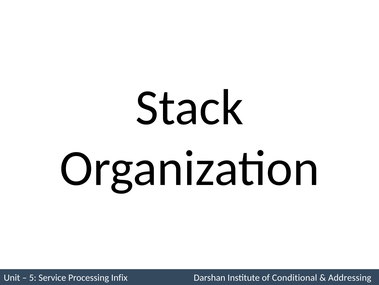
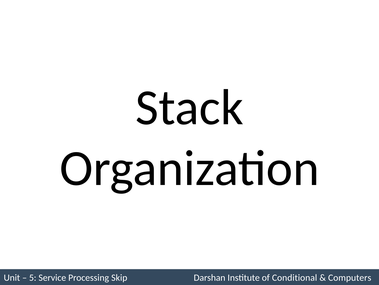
Infix: Infix -> Skip
Addressing: Addressing -> Computers
